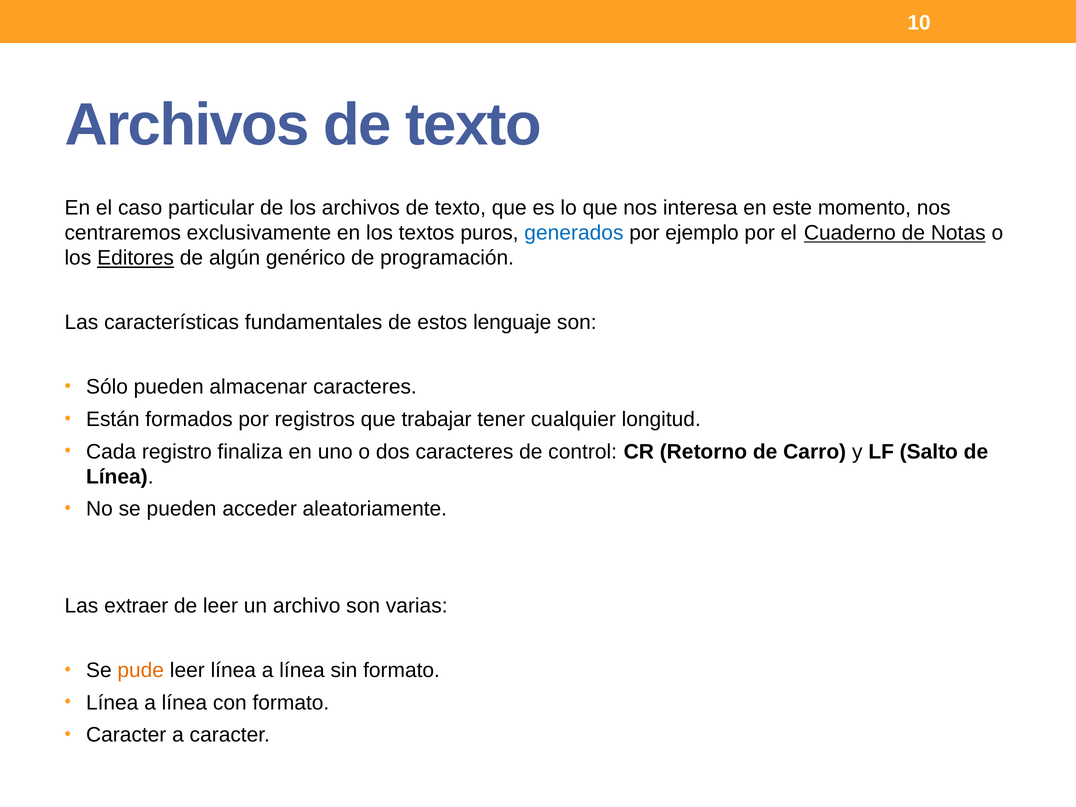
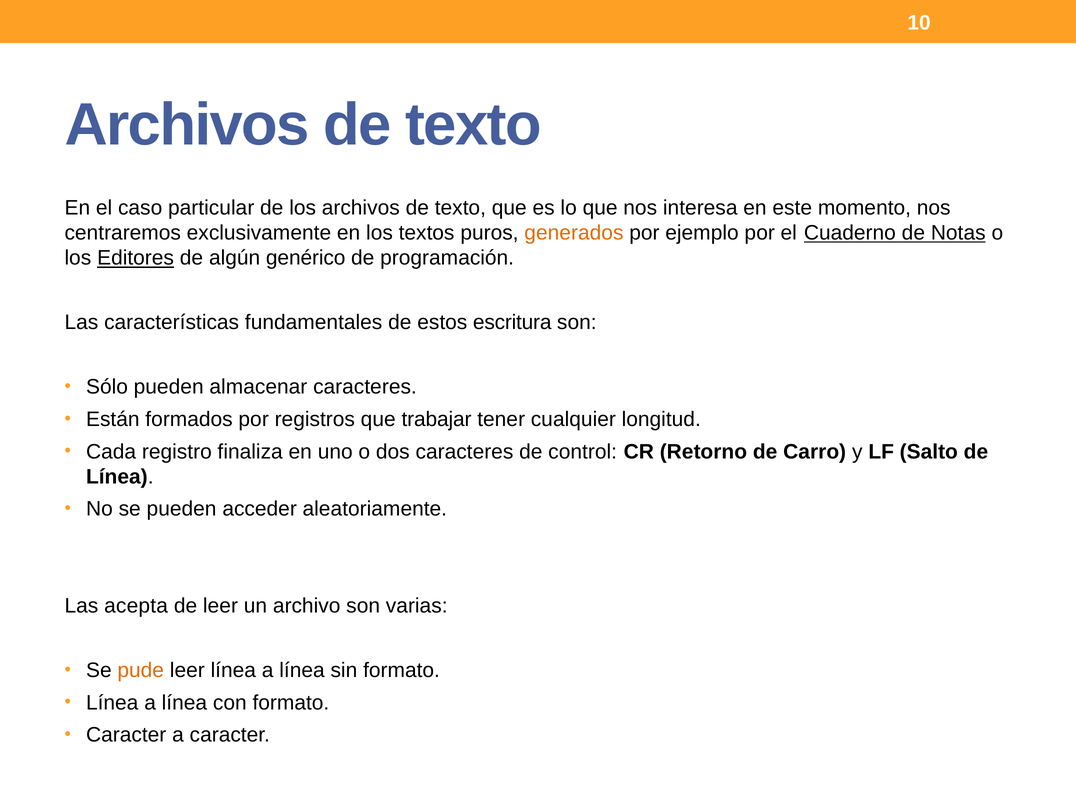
generados colour: blue -> orange
lenguaje: lenguaje -> escritura
extraer: extraer -> acepta
